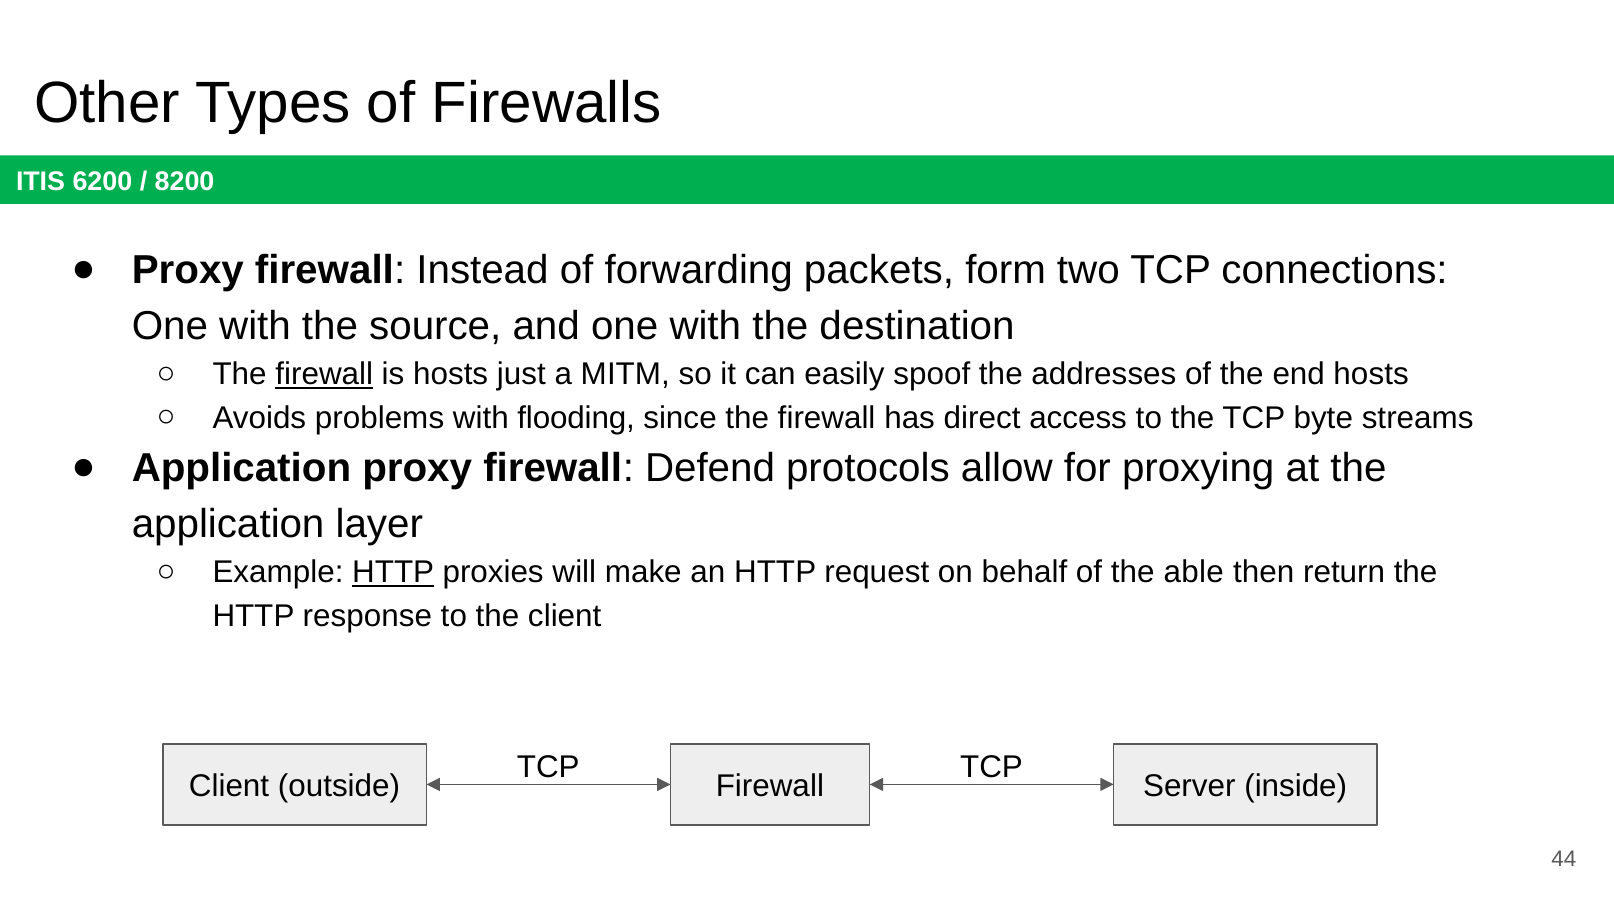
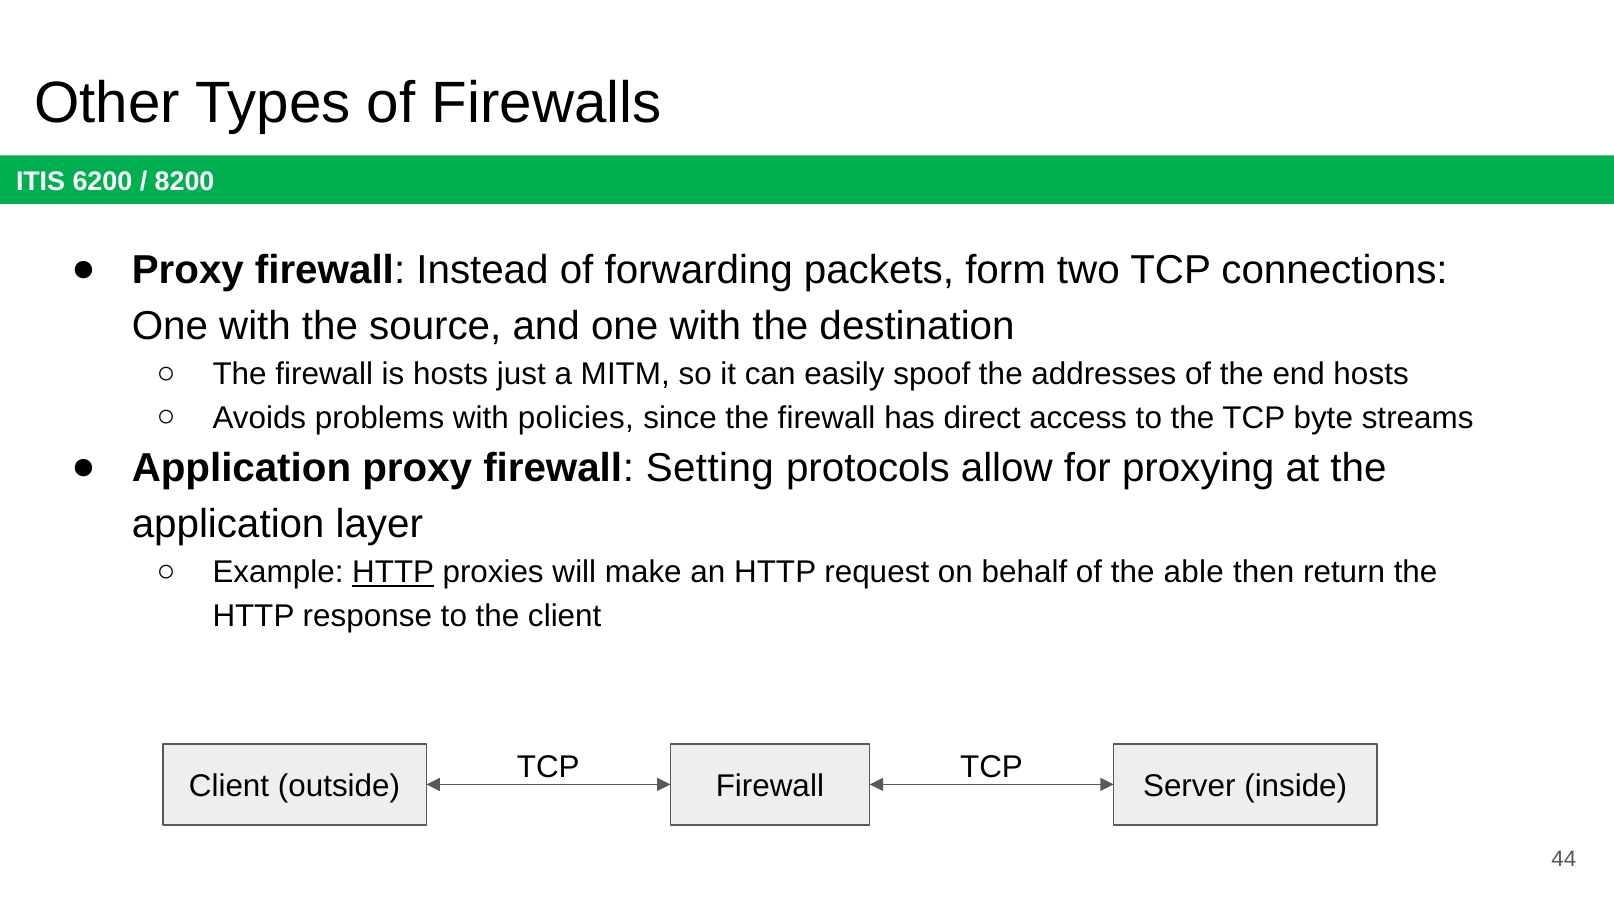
firewall at (324, 374) underline: present -> none
flooding: flooding -> policies
Defend: Defend -> Setting
